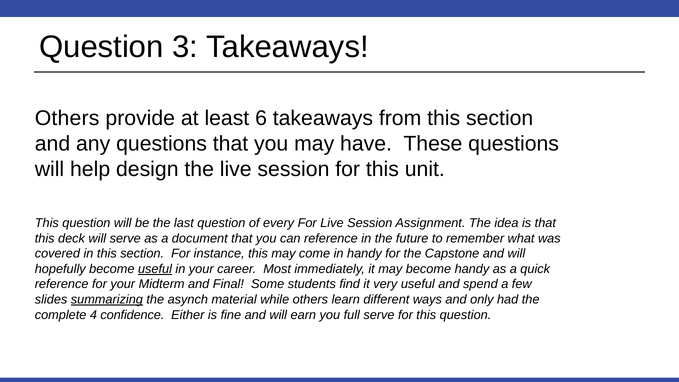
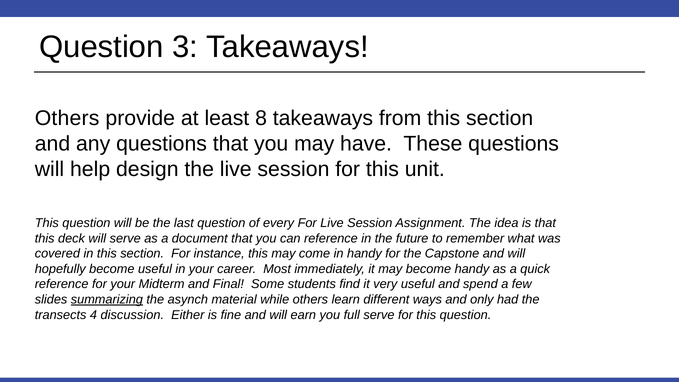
6: 6 -> 8
useful at (155, 269) underline: present -> none
complete: complete -> transects
confidence: confidence -> discussion
